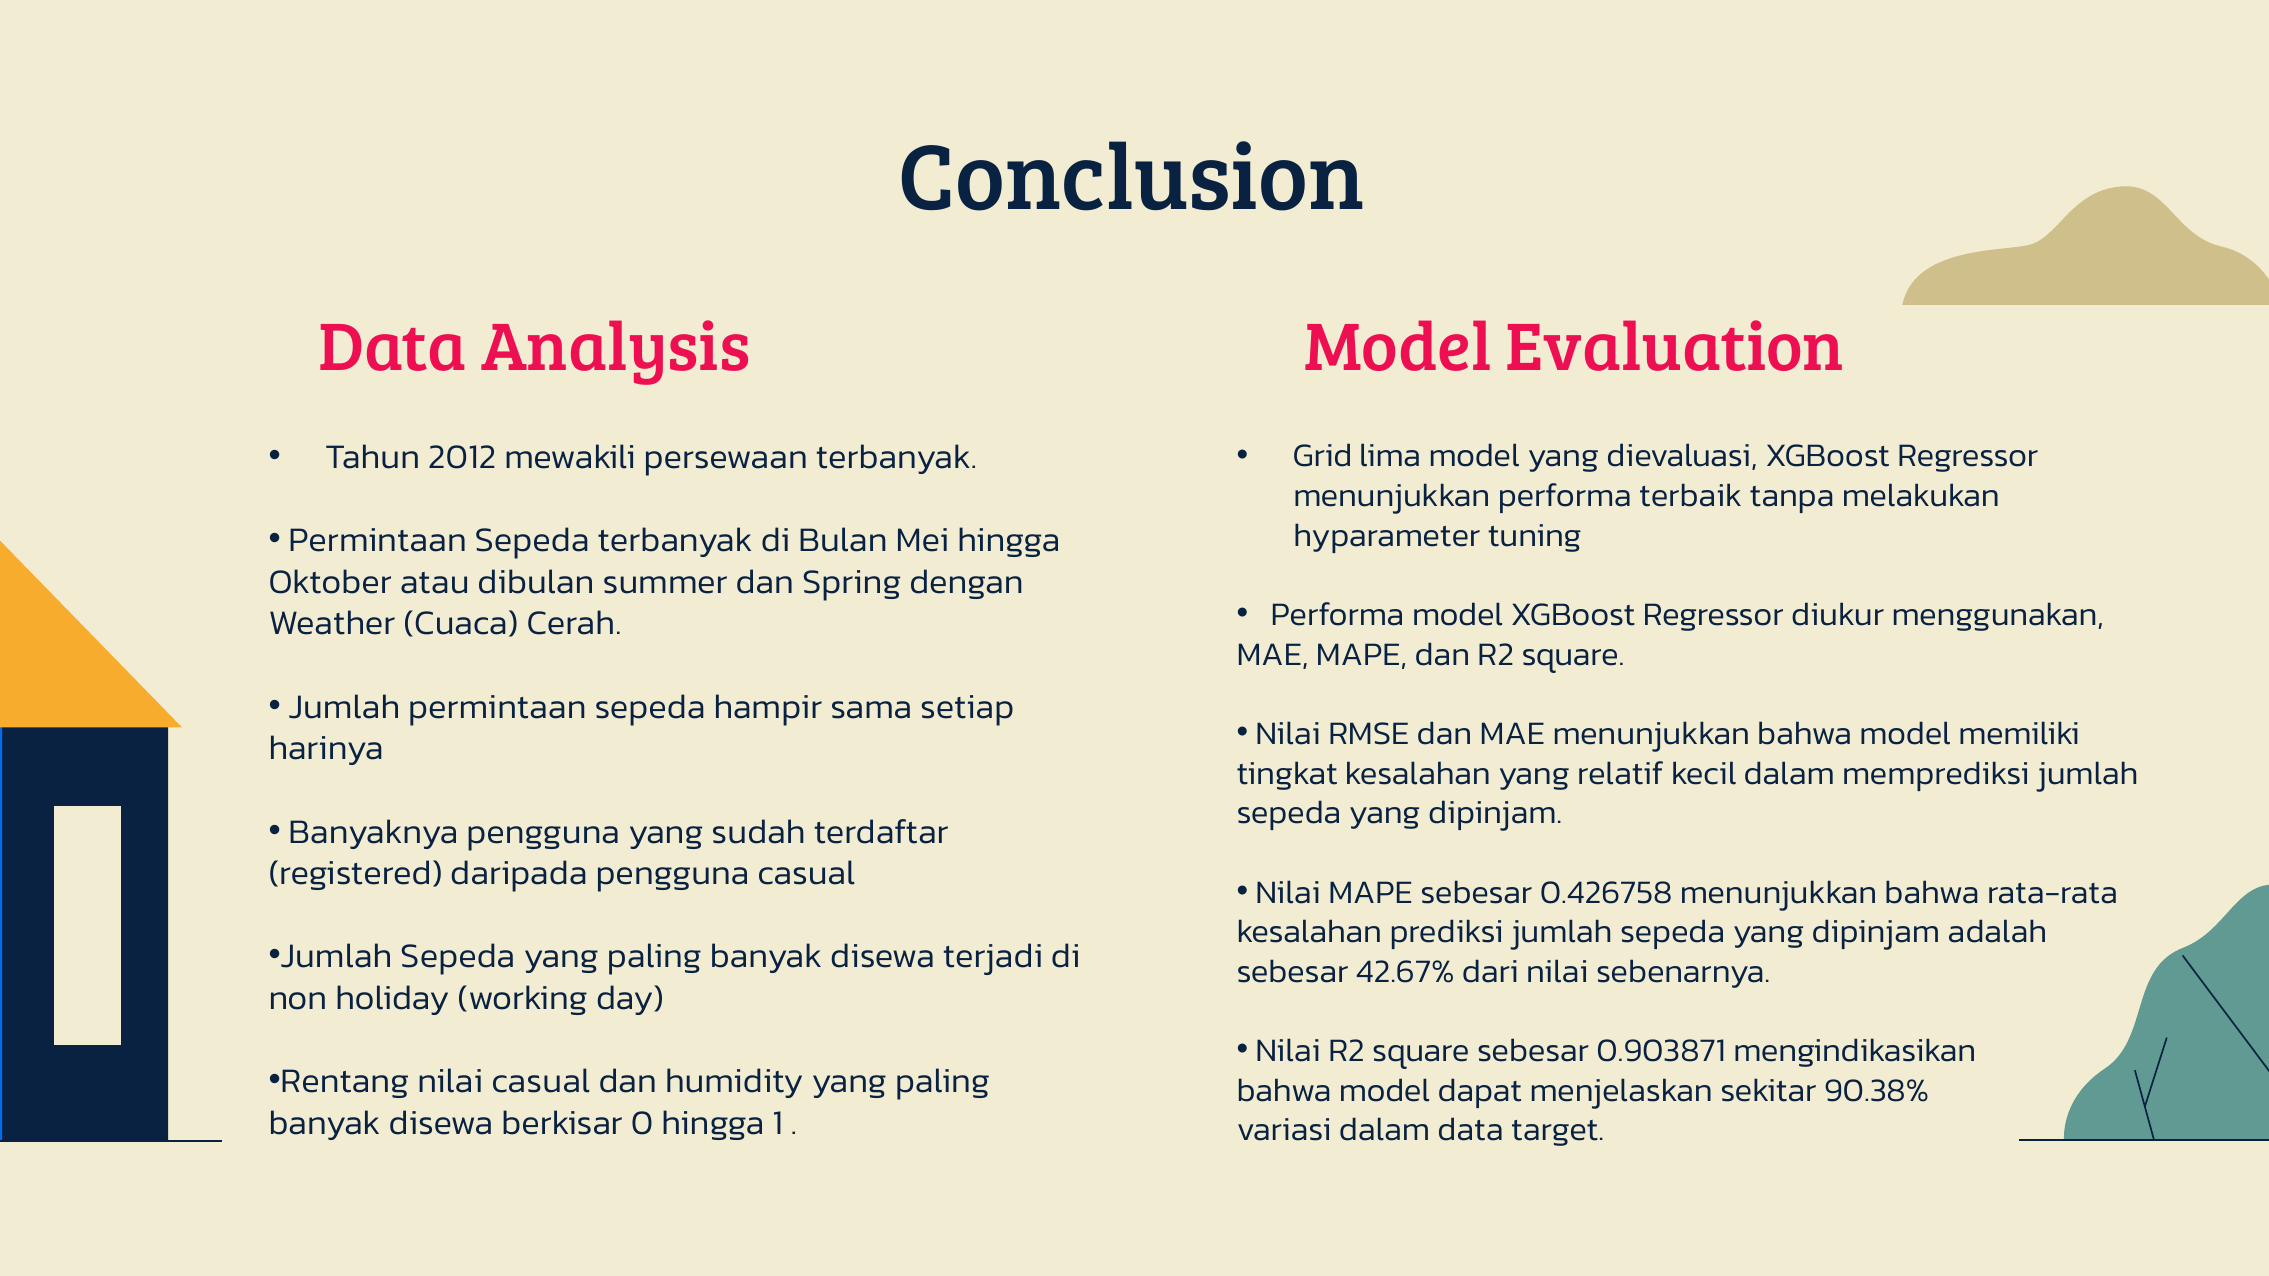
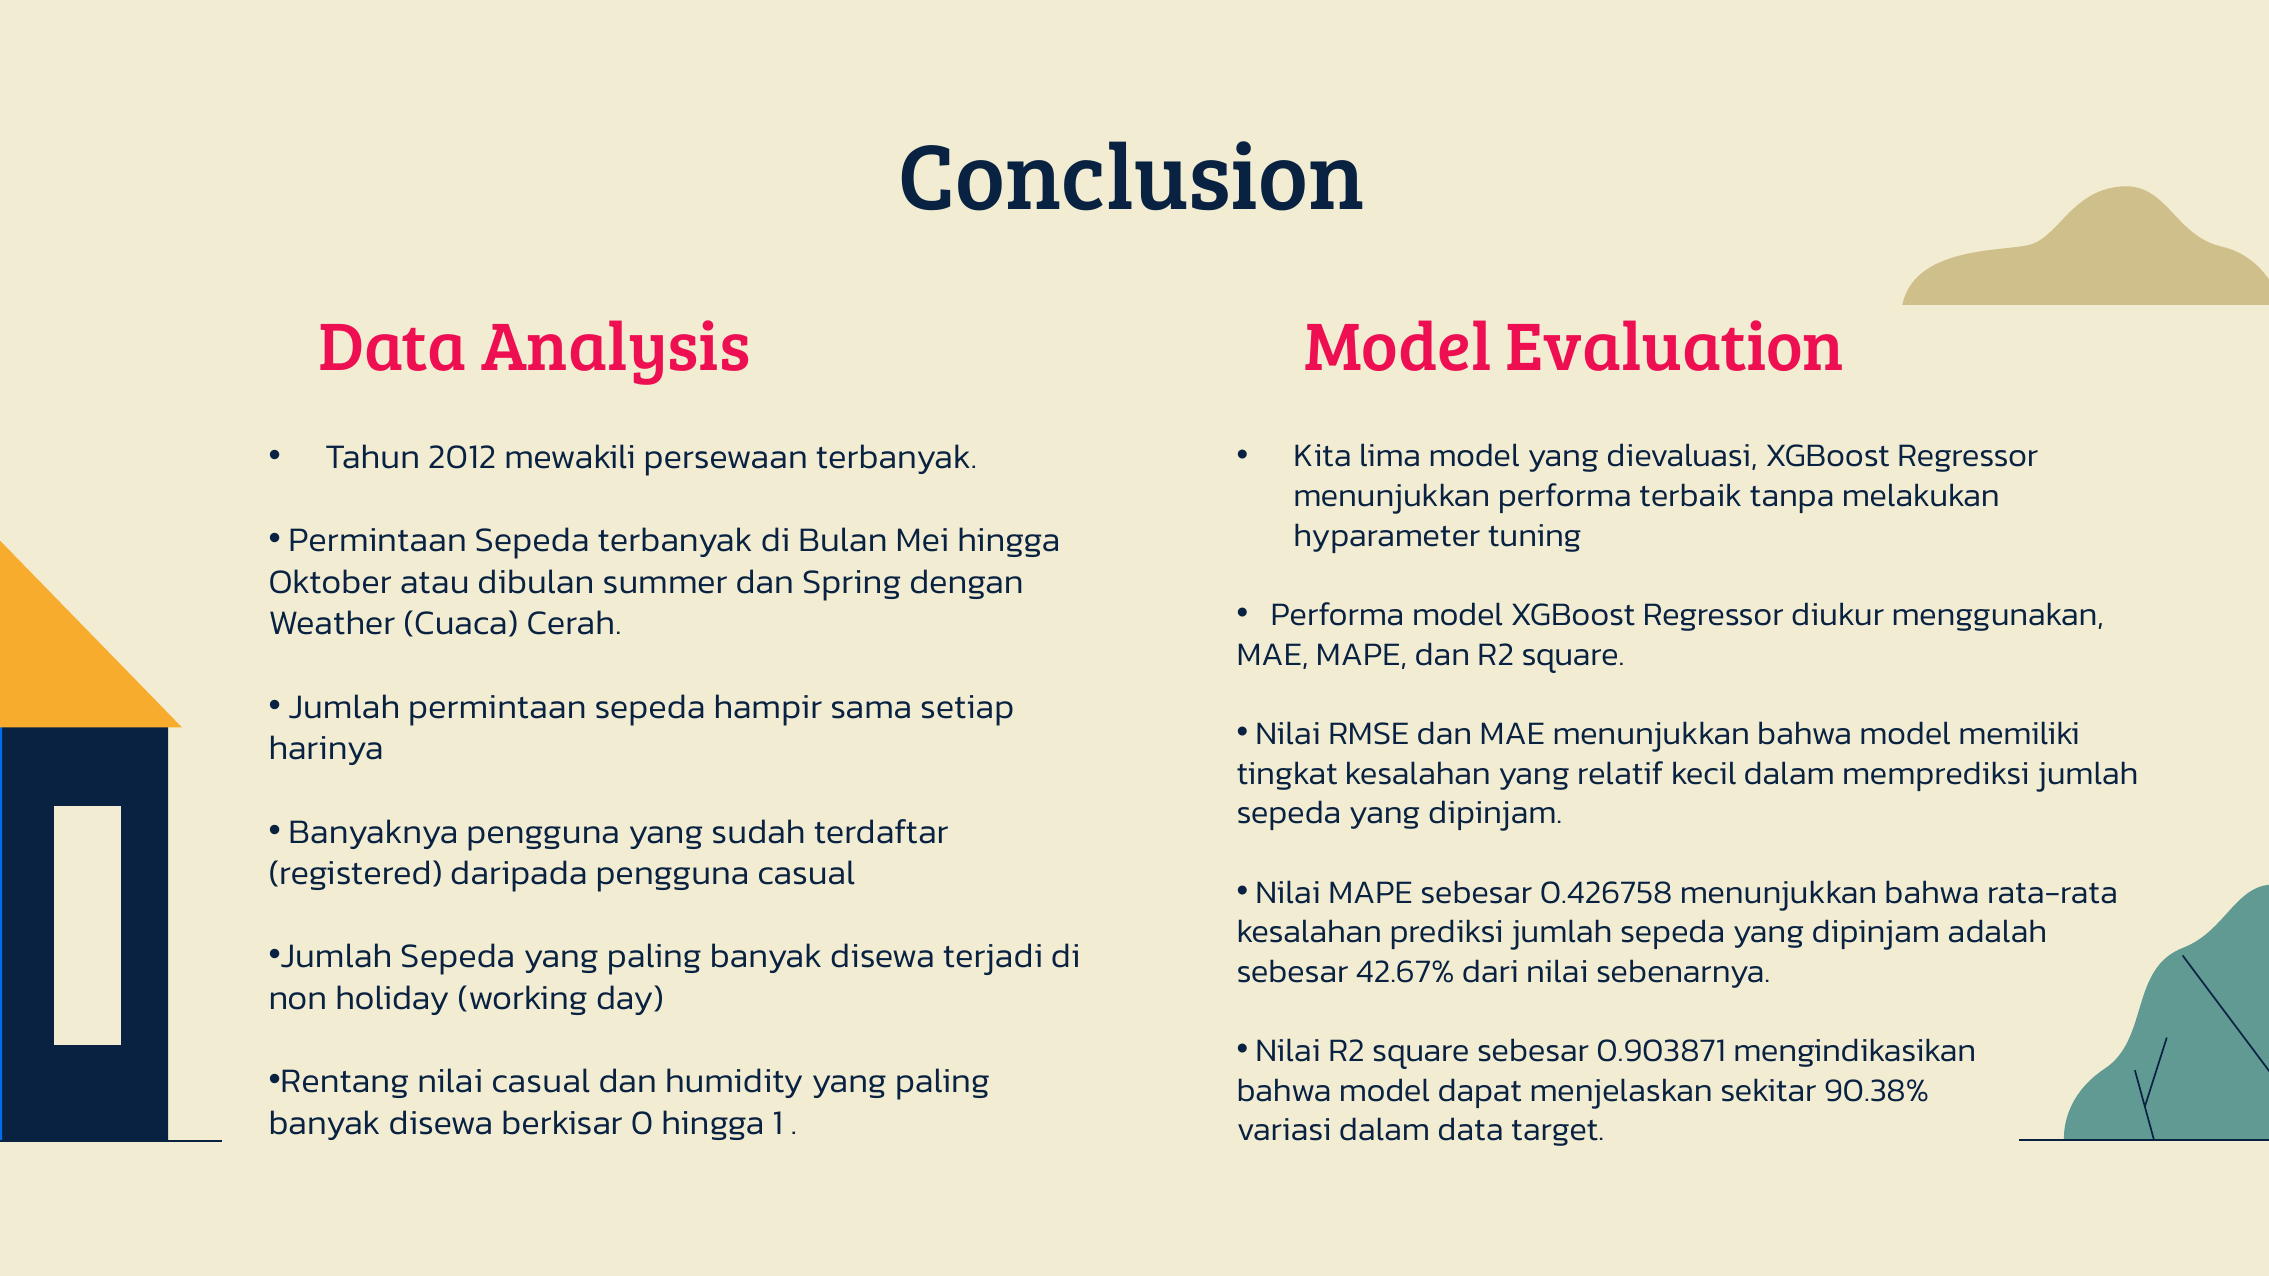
Grid: Grid -> Kita
